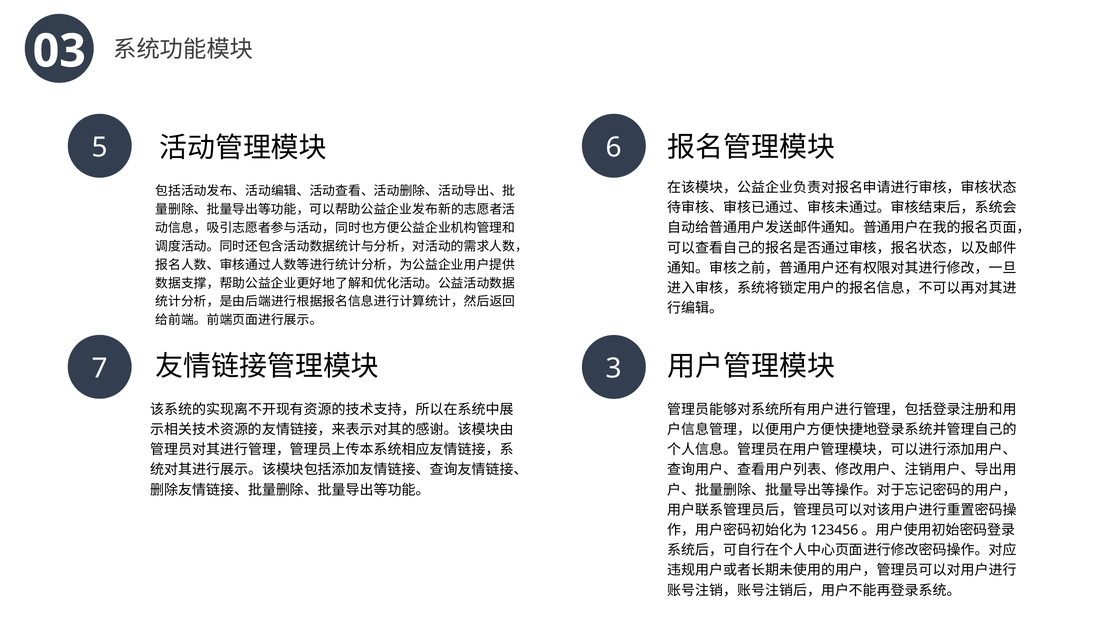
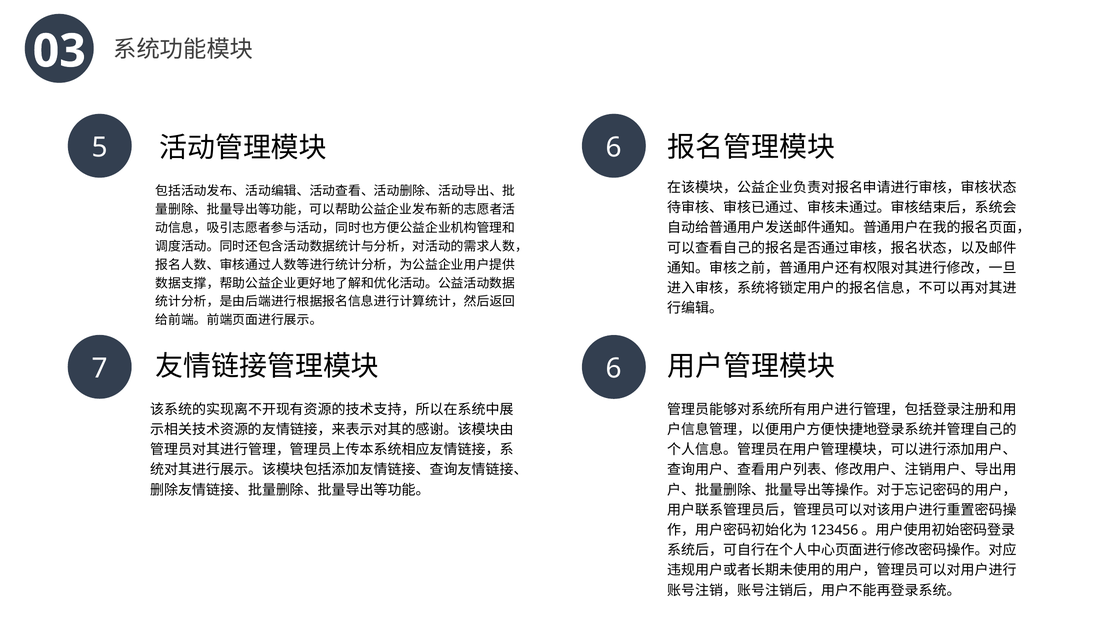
7 3: 3 -> 6
